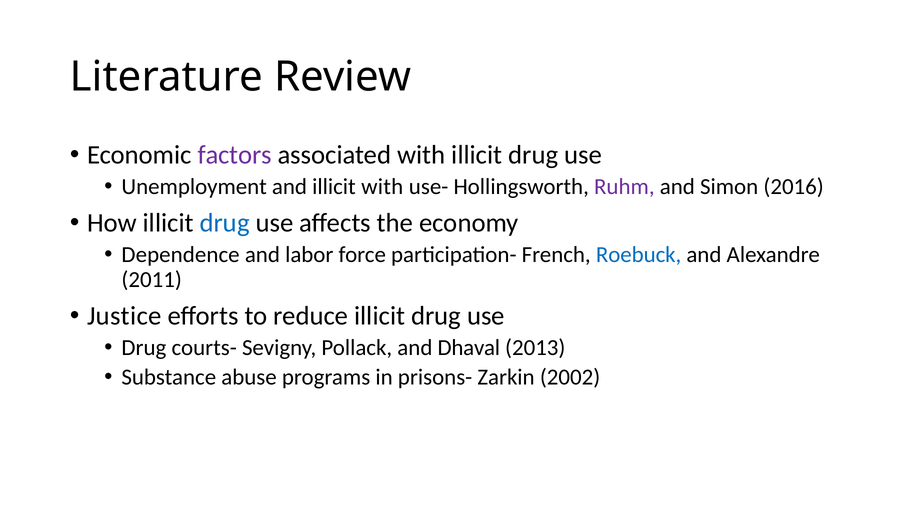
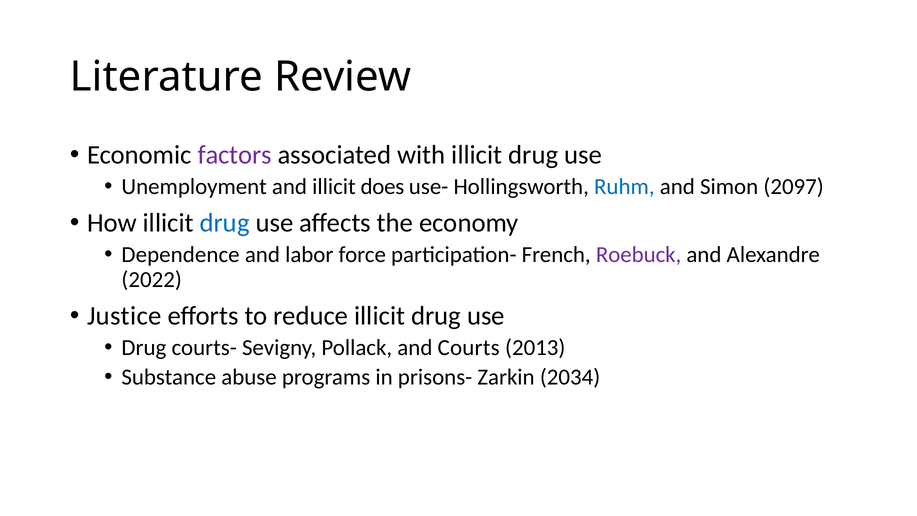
illicit with: with -> does
Ruhm colour: purple -> blue
2016: 2016 -> 2097
Roebuck colour: blue -> purple
2011: 2011 -> 2022
Dhaval: Dhaval -> Courts
2002: 2002 -> 2034
